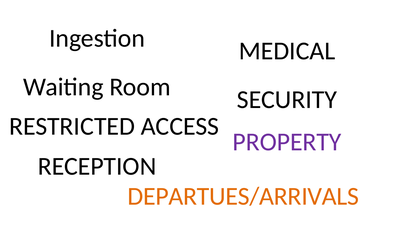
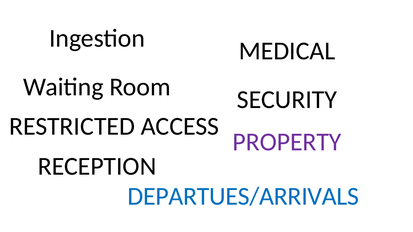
DEPARTUES/ARRIVALS colour: orange -> blue
